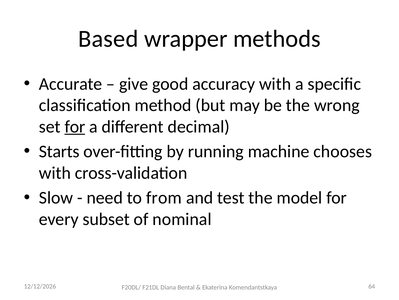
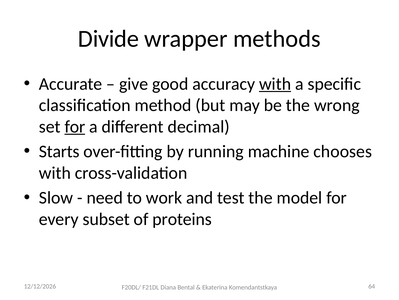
Based: Based -> Divide
with at (275, 84) underline: none -> present
from: from -> work
nominal: nominal -> proteins
